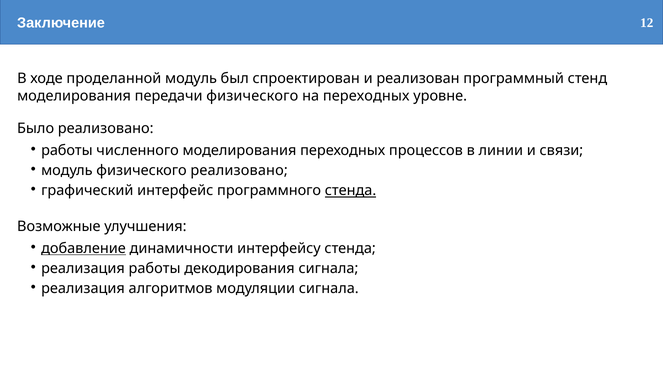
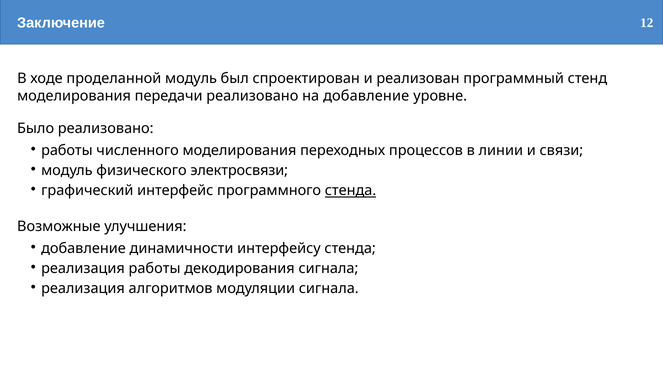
передачи физического: физического -> реализовано
на переходных: переходных -> добавление
физического реализовано: реализовано -> электросвязи
добавление at (83, 248) underline: present -> none
